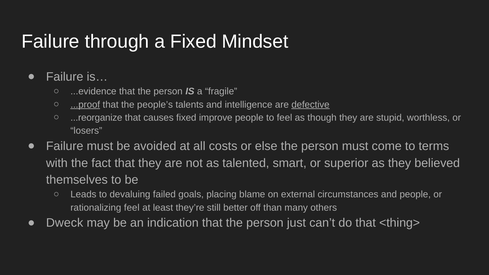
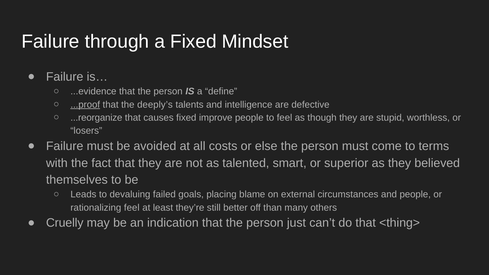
fragile: fragile -> define
people’s: people’s -> deeply’s
defective underline: present -> none
Dweck: Dweck -> Cruelly
